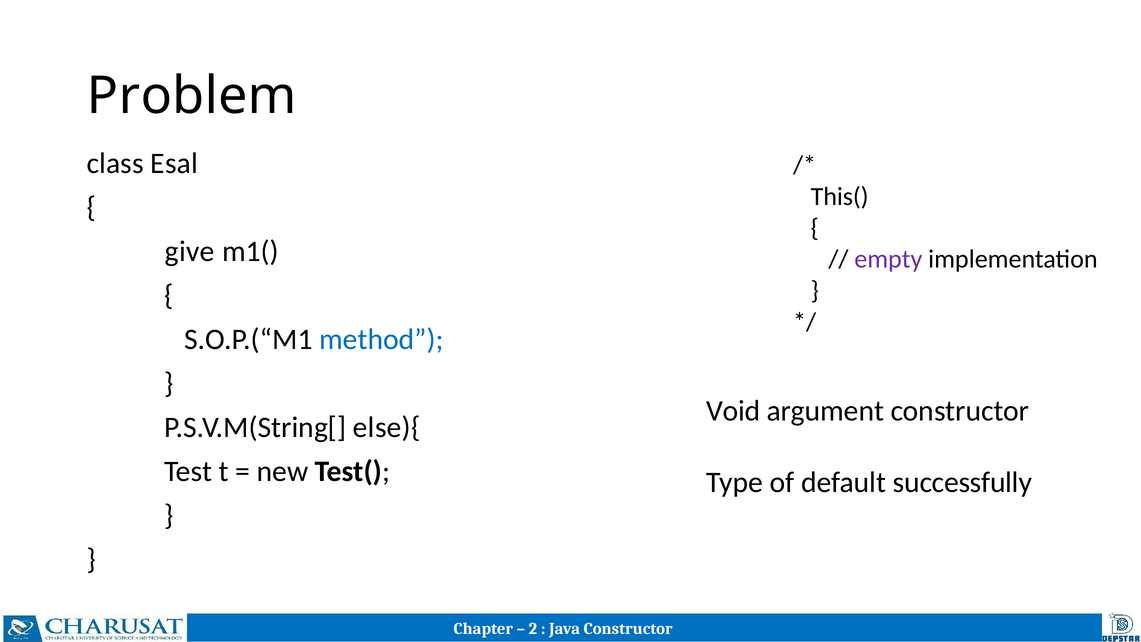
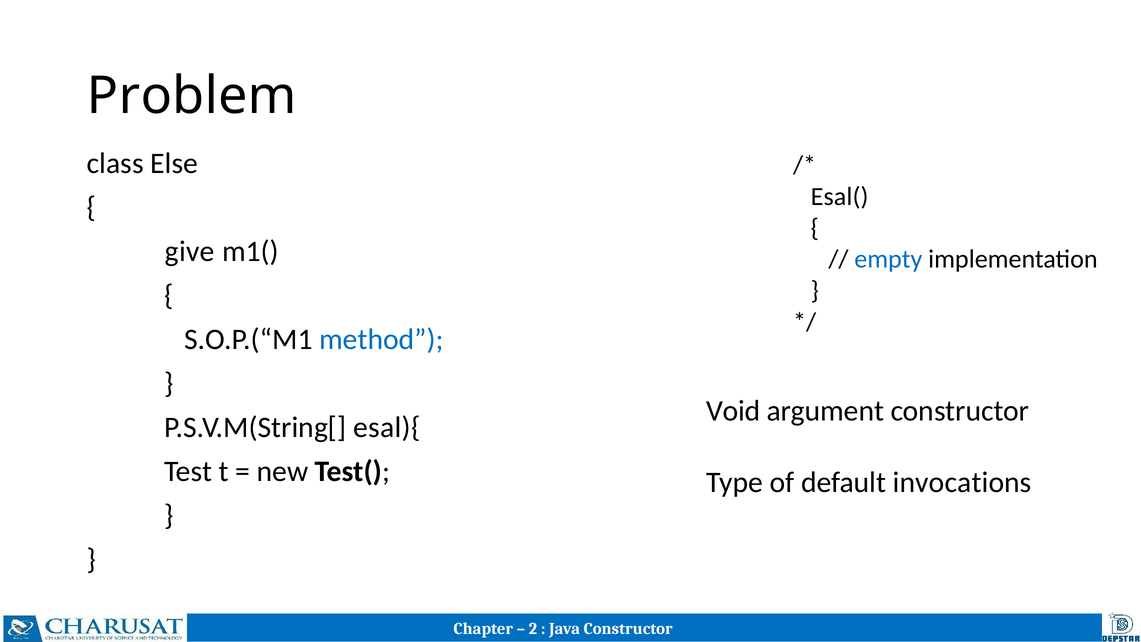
Esal: Esal -> Else
This(: This( -> Esal(
empty colour: purple -> blue
else){: else){ -> esal){
successfully: successfully -> invocations
